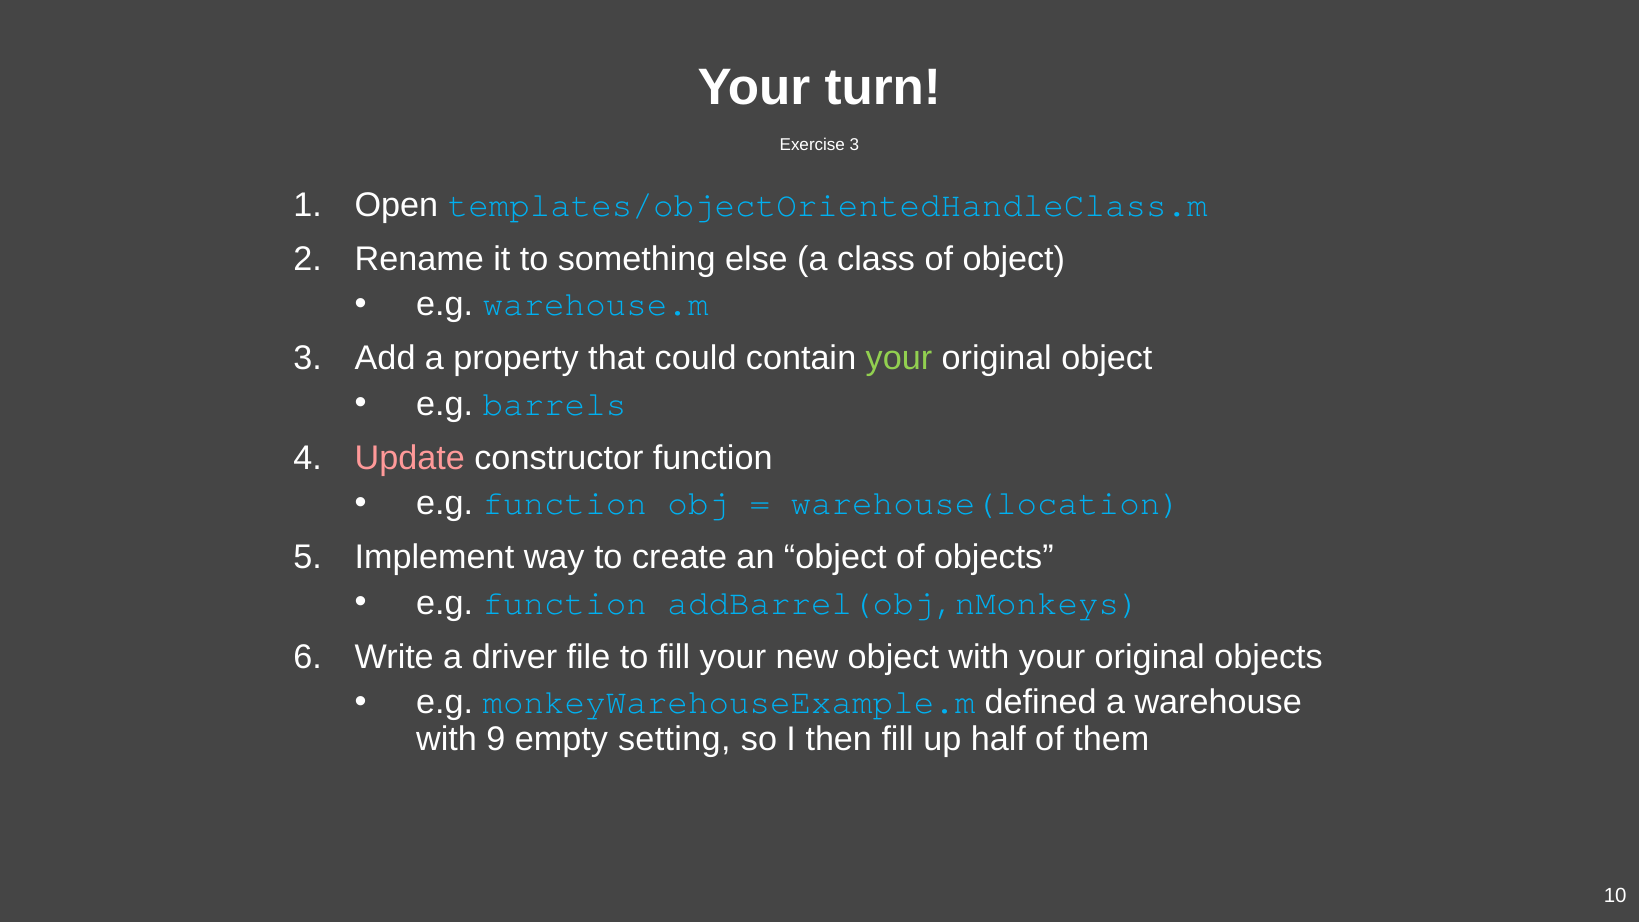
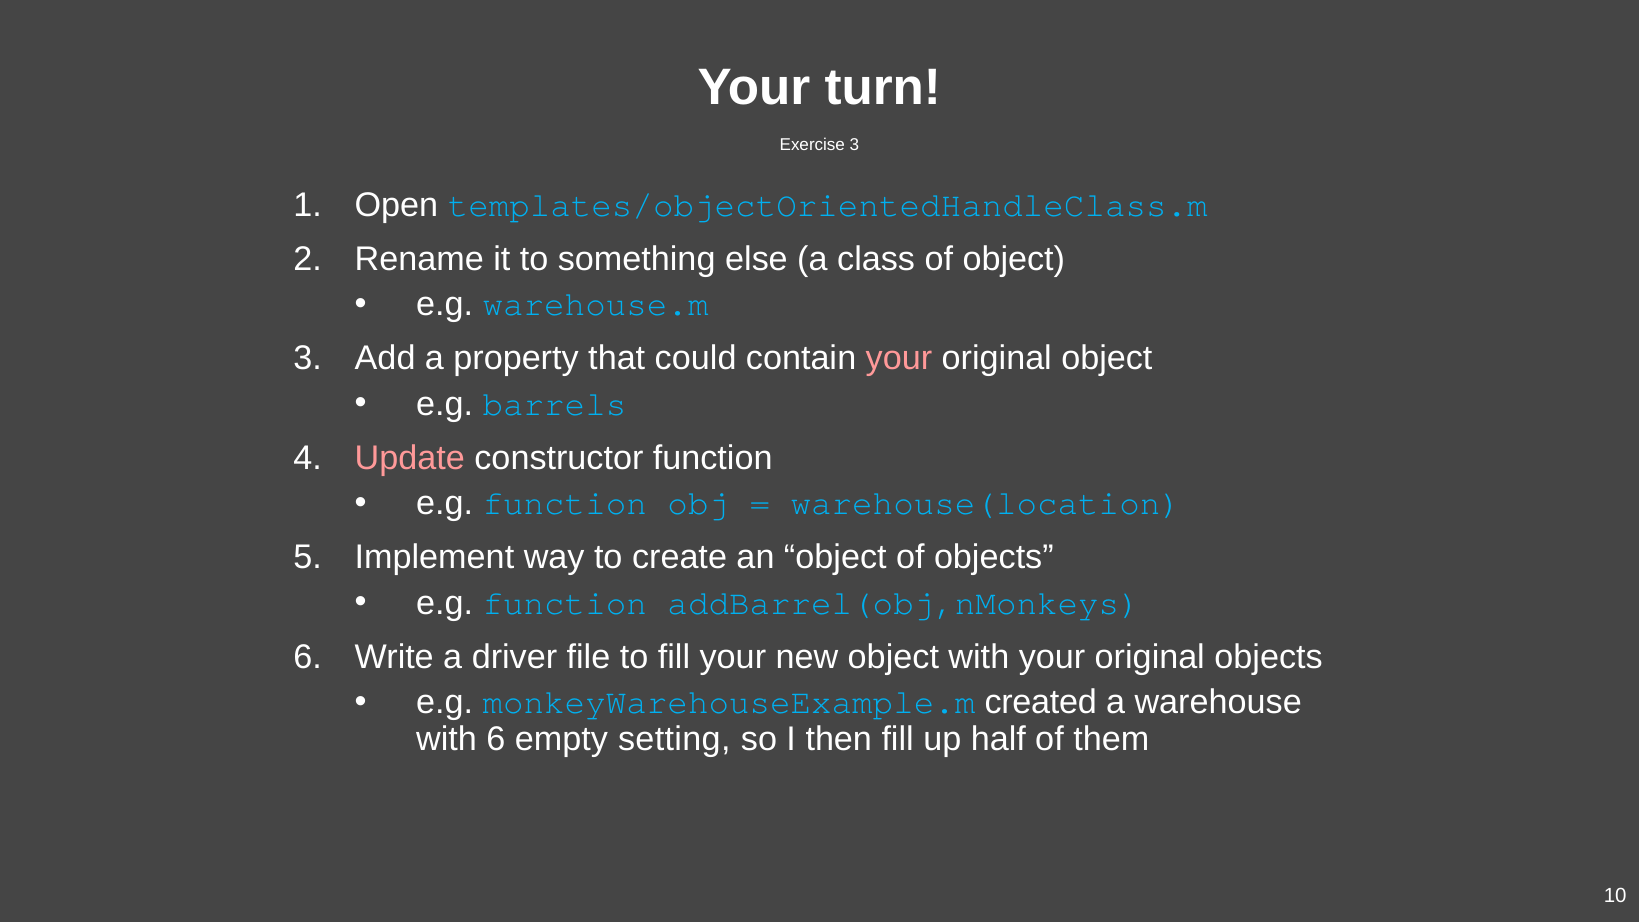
your at (899, 359) colour: light green -> pink
defined: defined -> created
with 9: 9 -> 6
